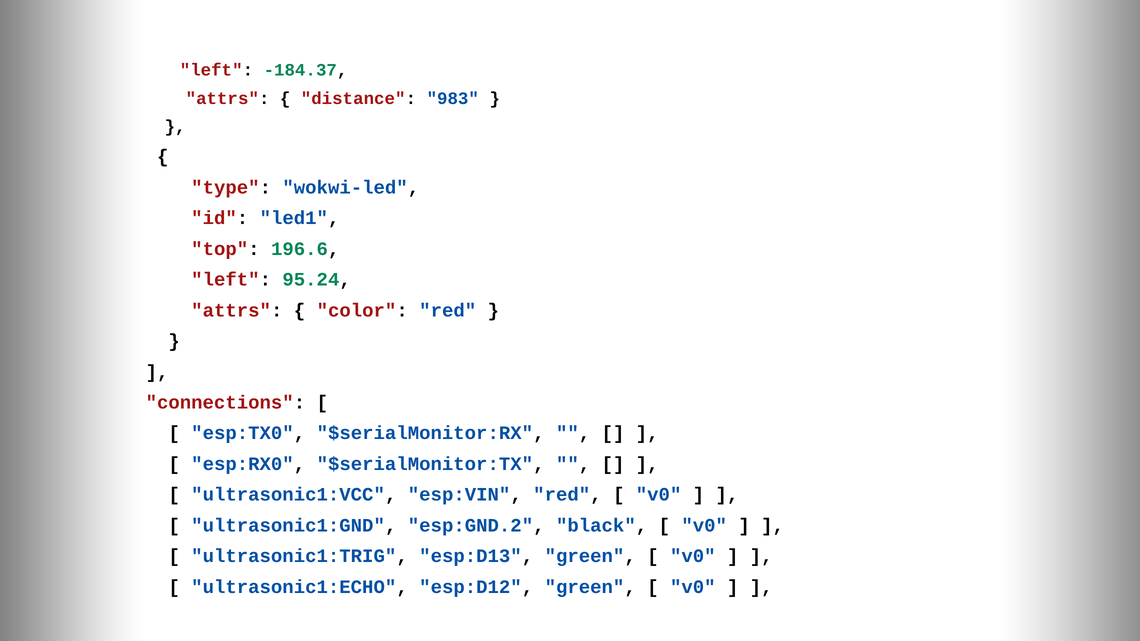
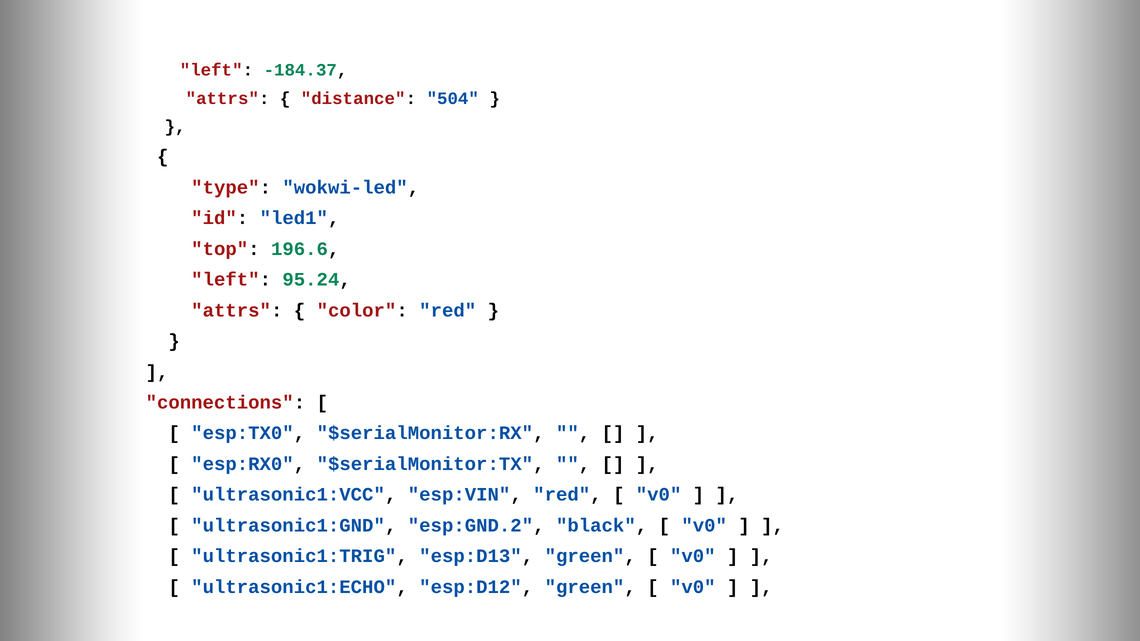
983: 983 -> 504
